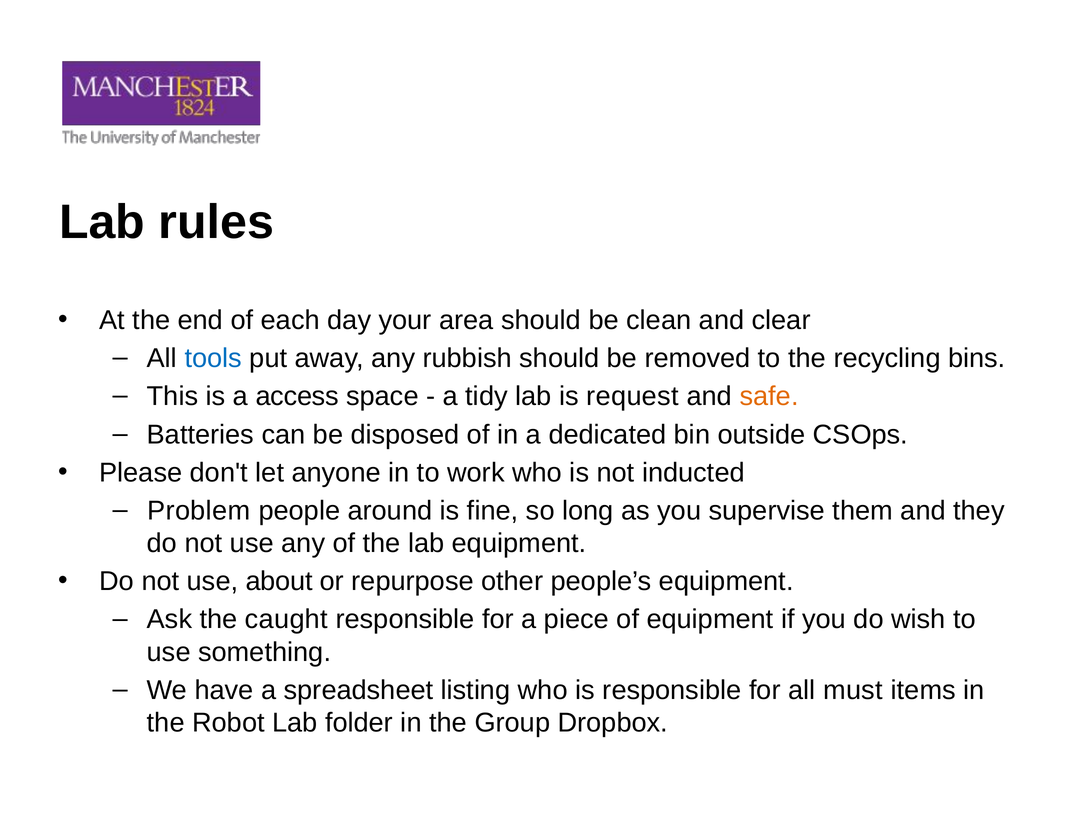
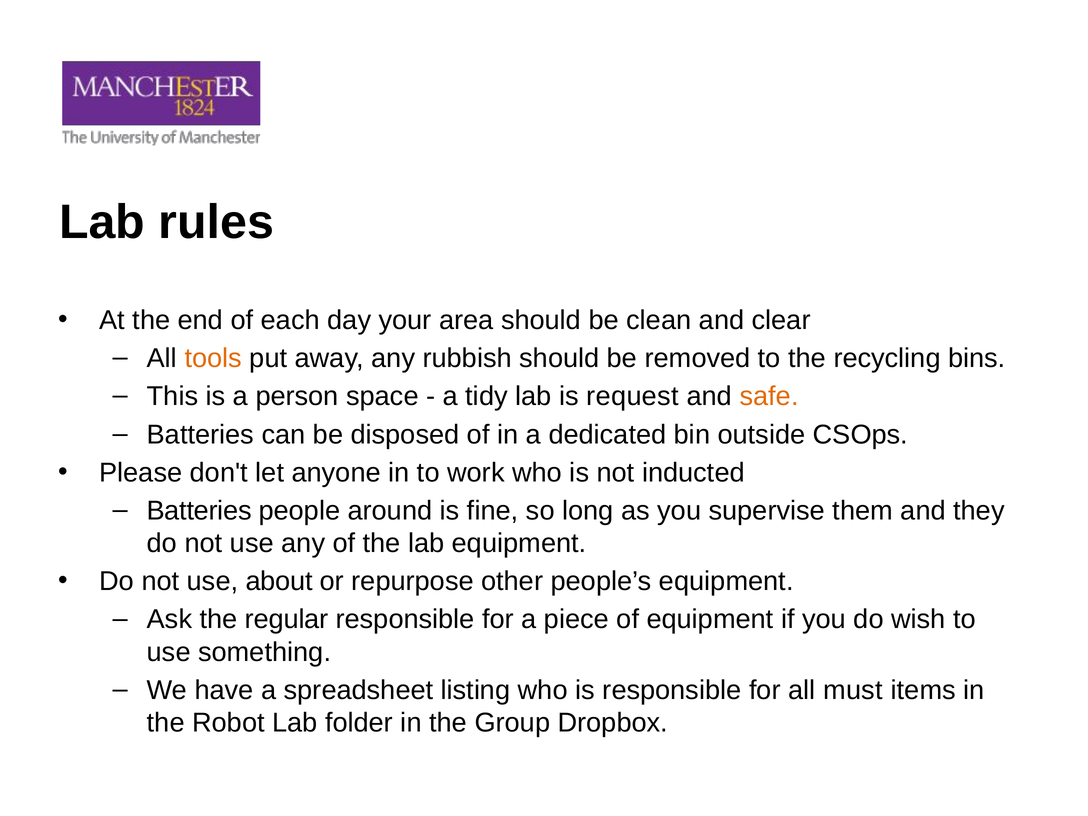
tools colour: blue -> orange
access: access -> person
Problem at (199, 511): Problem -> Batteries
caught: caught -> regular
